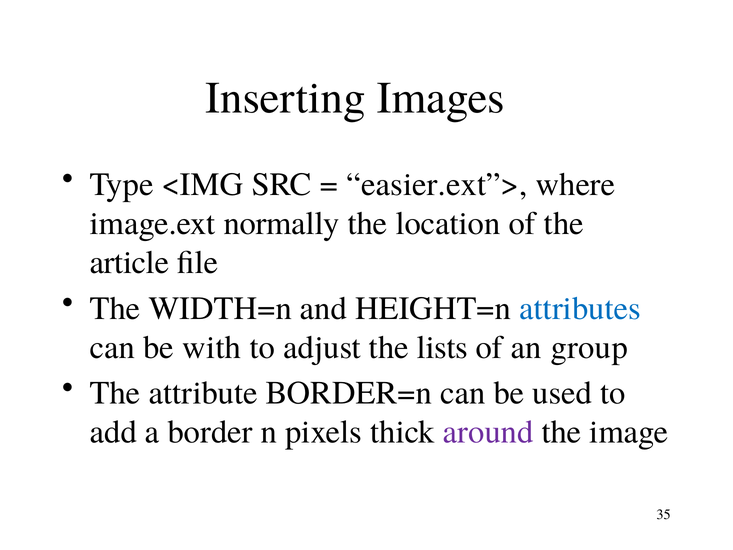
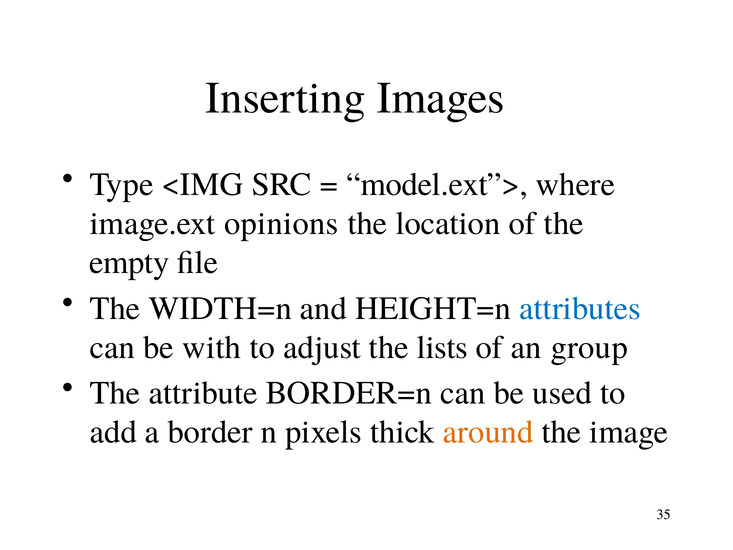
easier.ext”>: easier.ext”> -> model.ext”>
normally: normally -> opinions
article: article -> empty
around colour: purple -> orange
